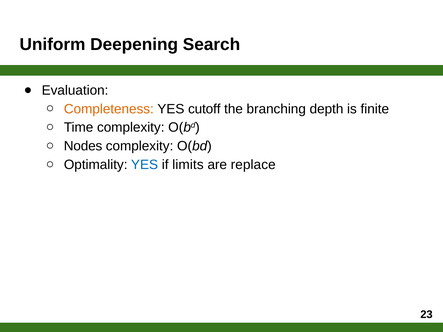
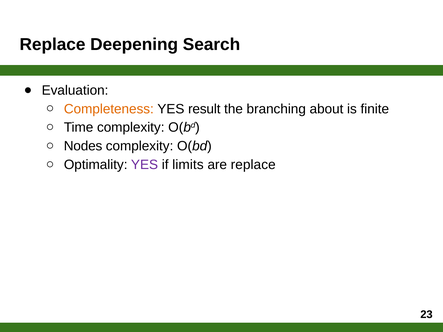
Uniform at (52, 45): Uniform -> Replace
cutoff: cutoff -> result
depth: depth -> about
YES at (145, 165) colour: blue -> purple
